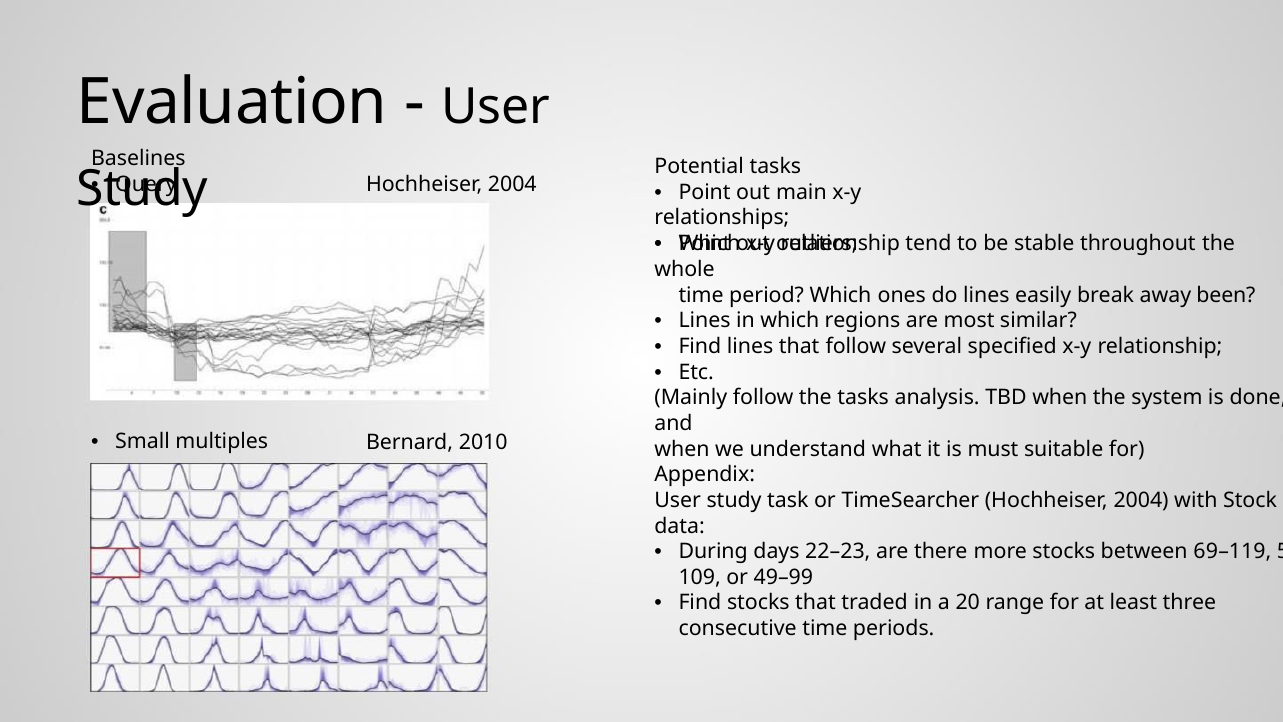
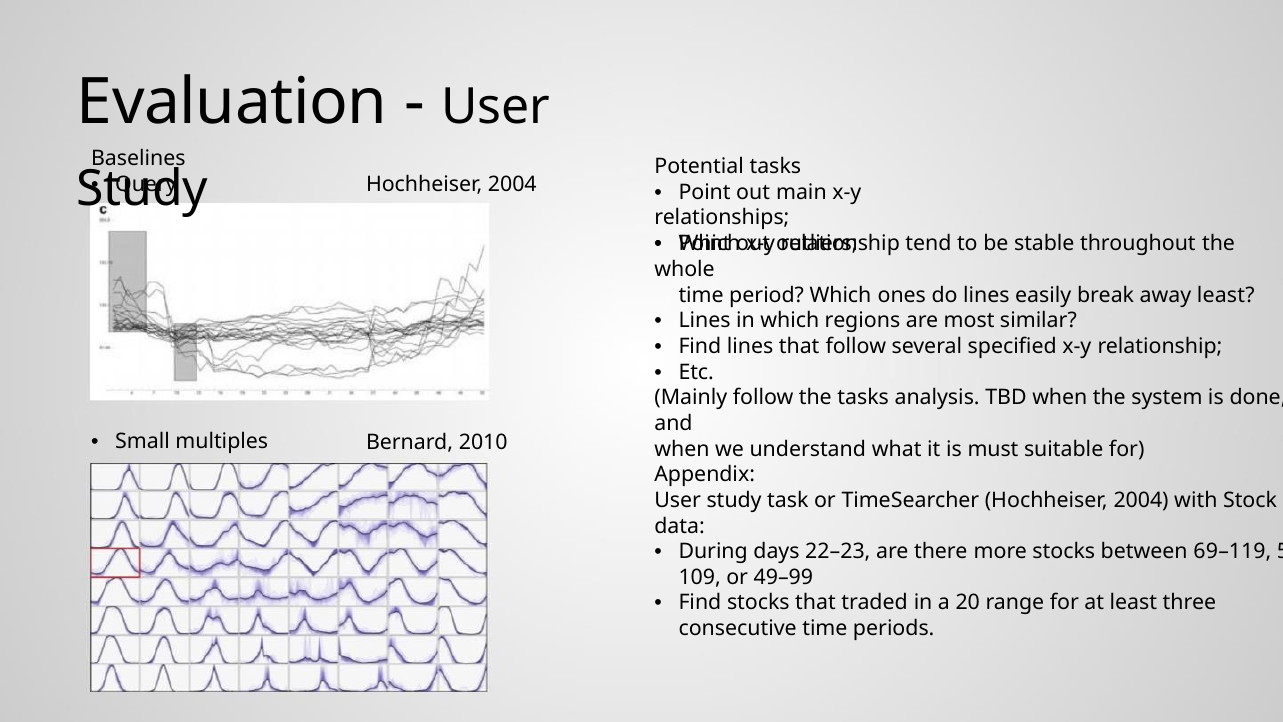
away been: been -> least
